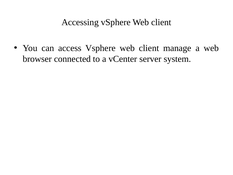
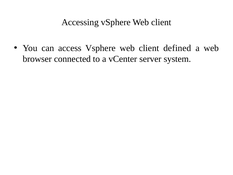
manage: manage -> defined
